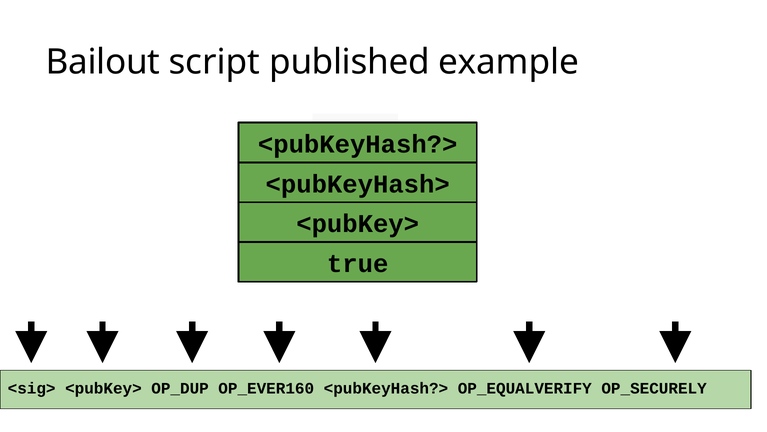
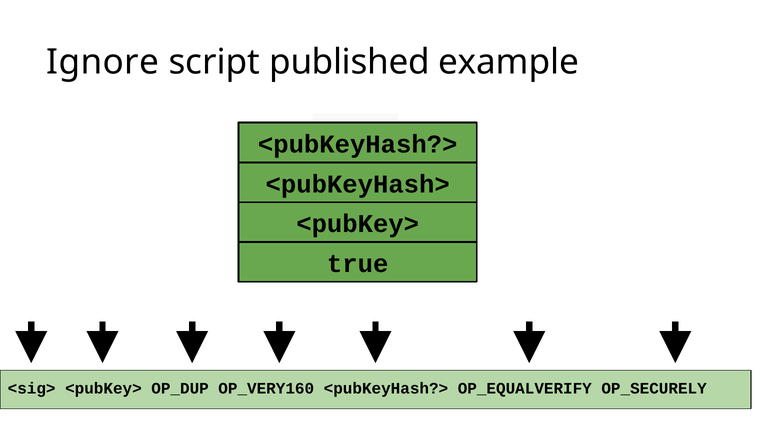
Bailout: Bailout -> Ignore
OP_EVER160: OP_EVER160 -> OP_VERY160
